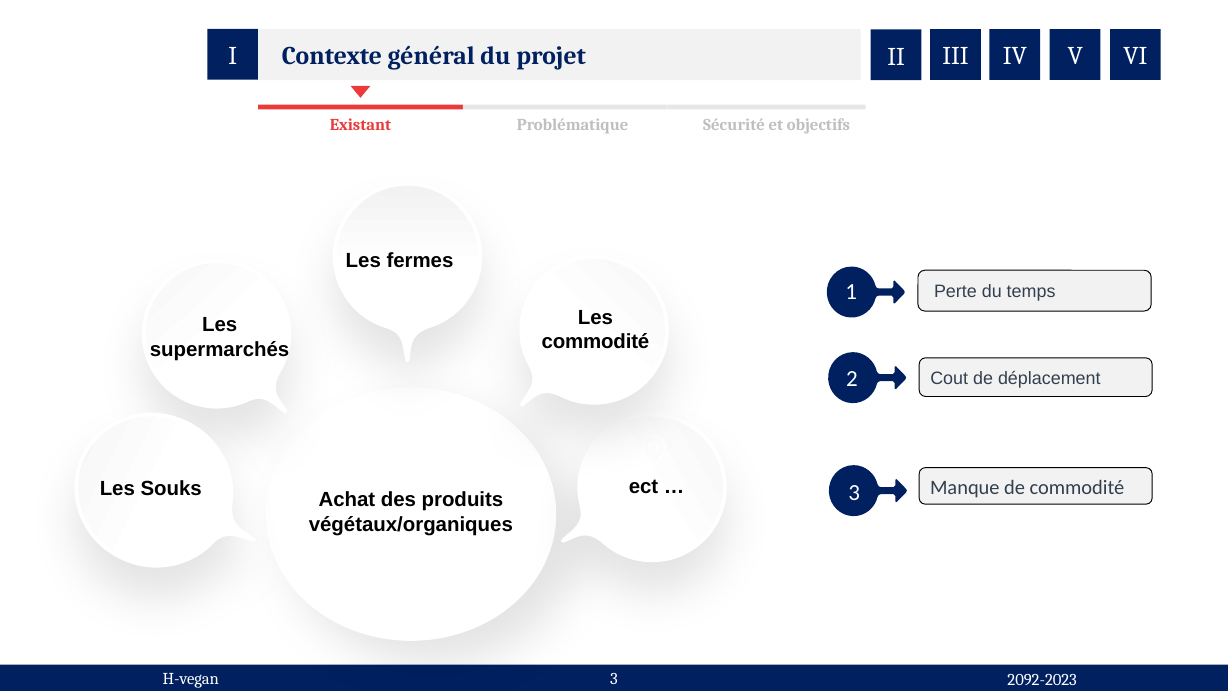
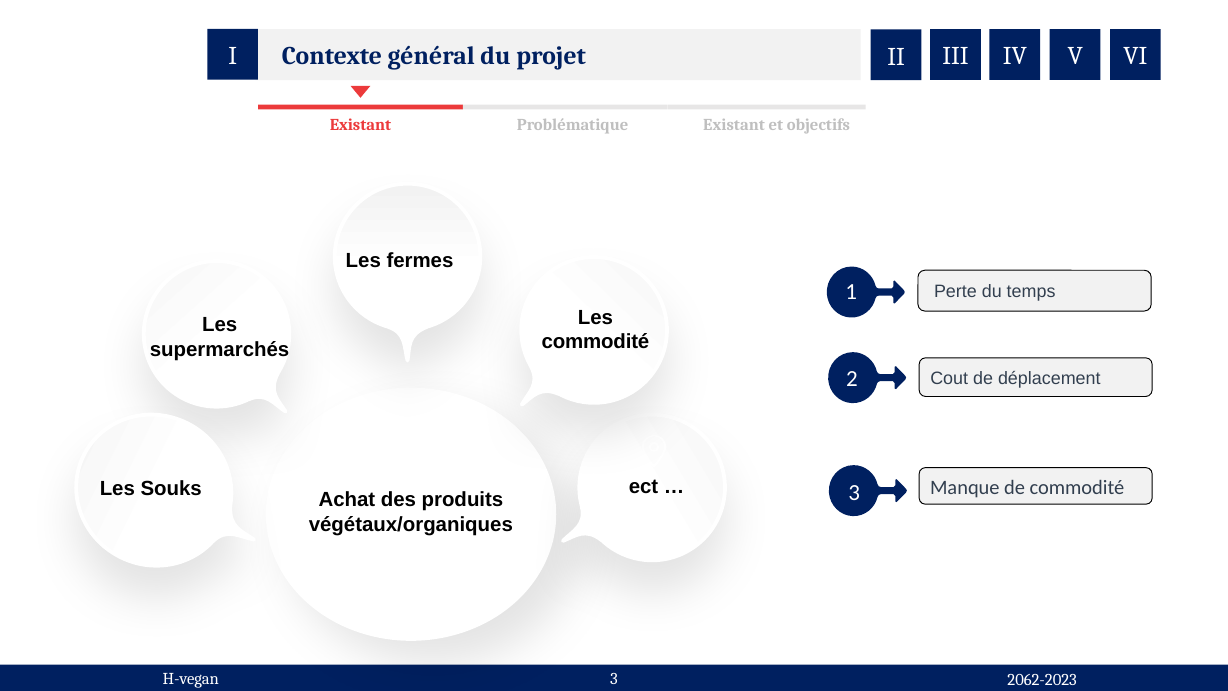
Existant Sécurité: Sécurité -> Existant
2092-2023: 2092-2023 -> 2062-2023
